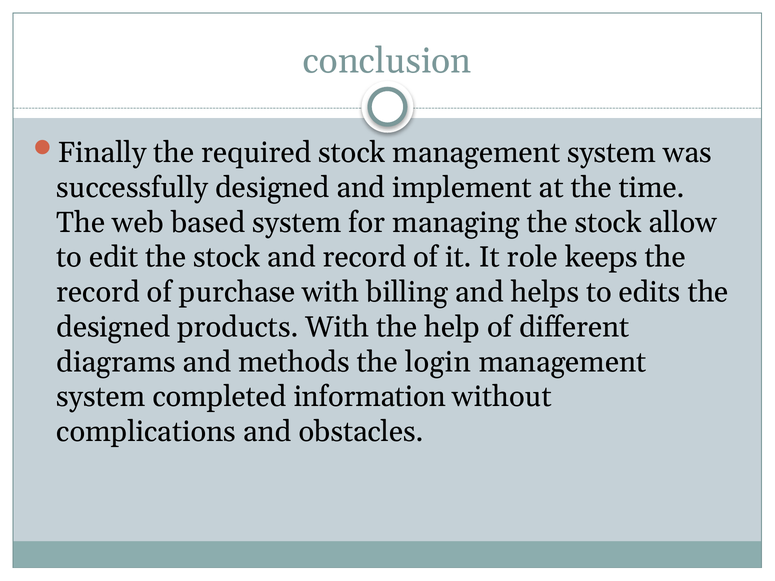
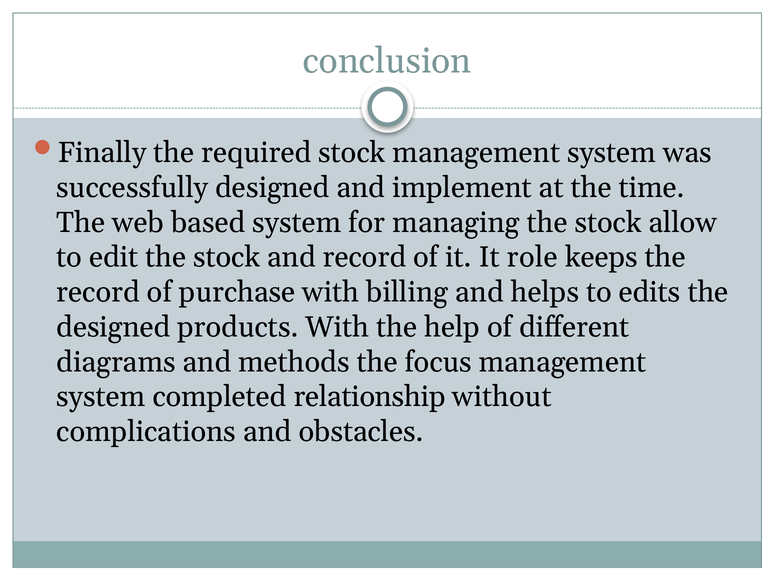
login: login -> focus
information: information -> relationship
